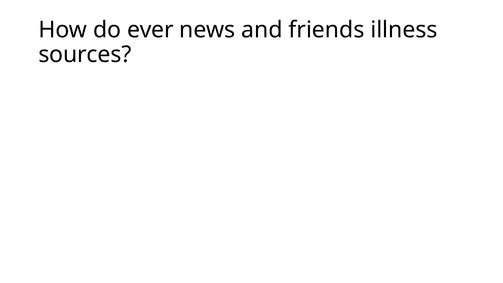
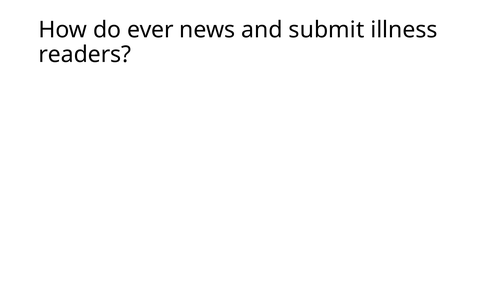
friends: friends -> submit
sources: sources -> readers
